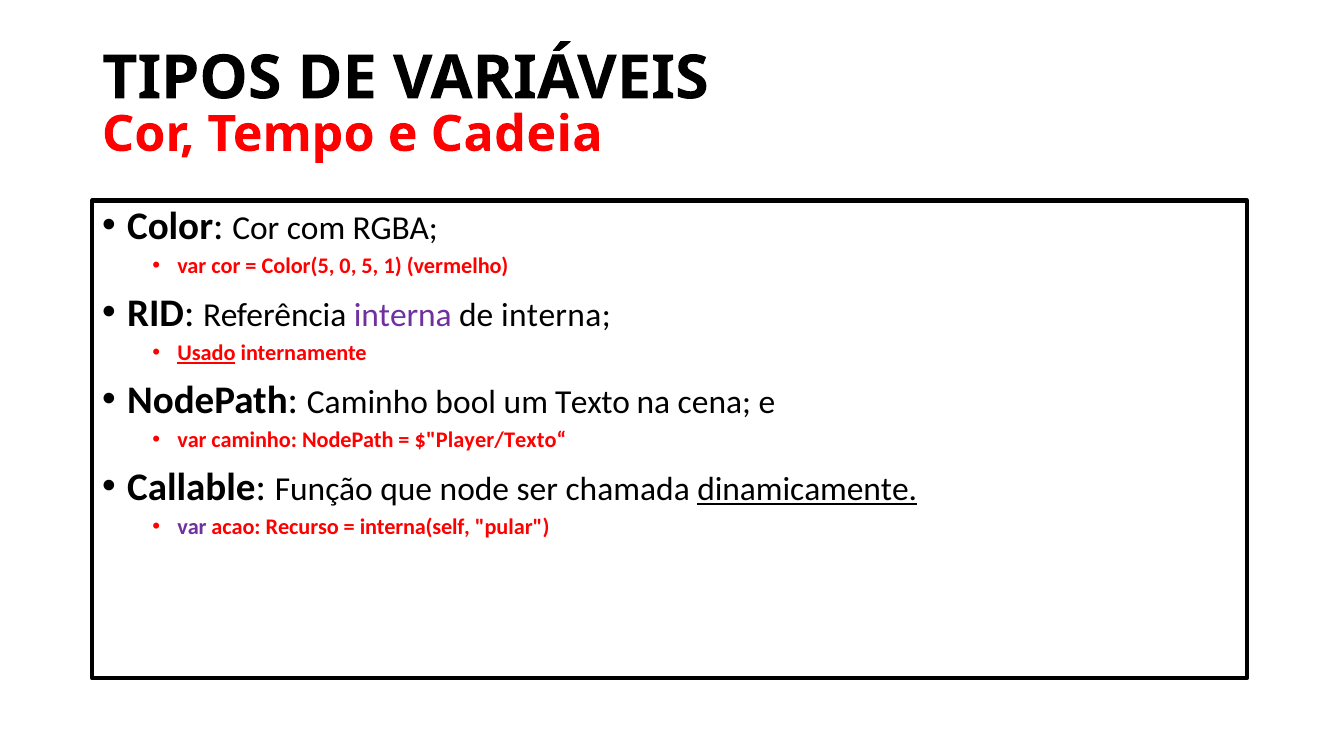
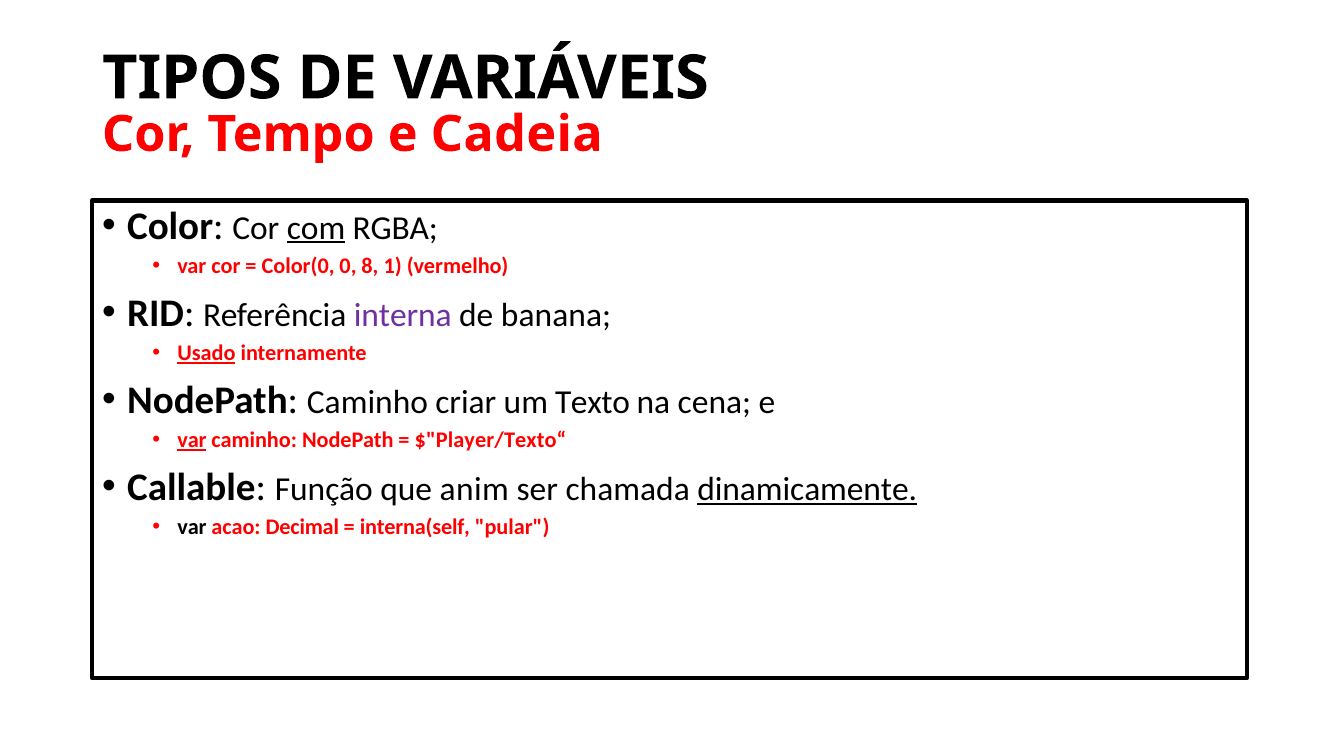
com underline: none -> present
Color(5: Color(5 -> Color(0
5: 5 -> 8
de interna: interna -> banana
bool: bool -> criar
var at (192, 441) underline: none -> present
node: node -> anim
var at (192, 528) colour: purple -> black
Recurso: Recurso -> Decimal
